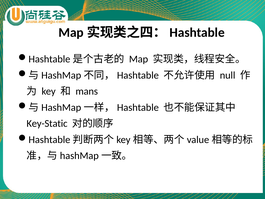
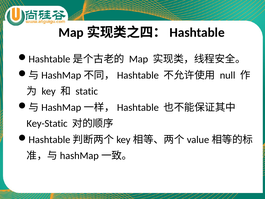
mans: mans -> static
